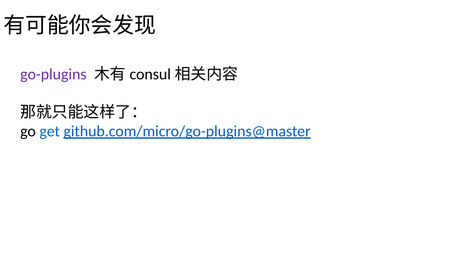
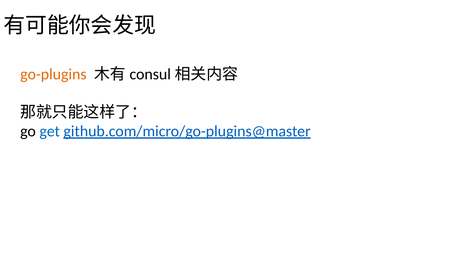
go-plugins colour: purple -> orange
